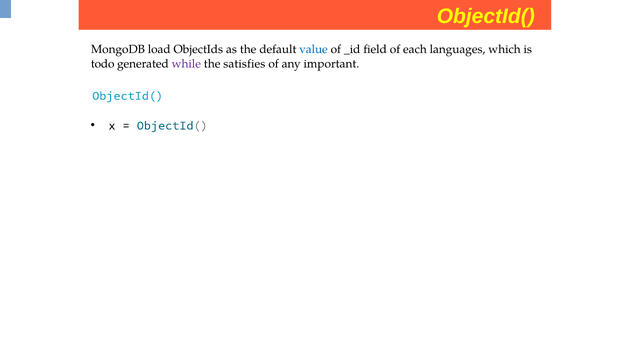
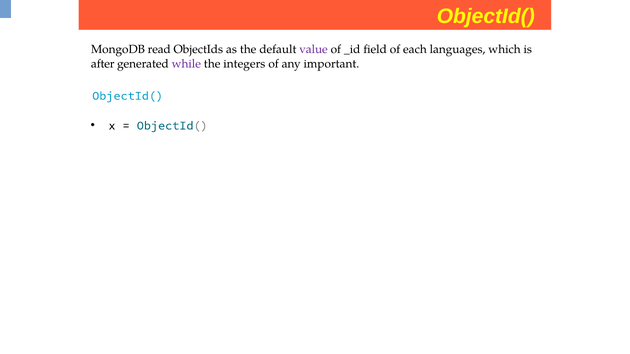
load: load -> read
value colour: blue -> purple
todo: todo -> after
satisfies: satisfies -> integers
